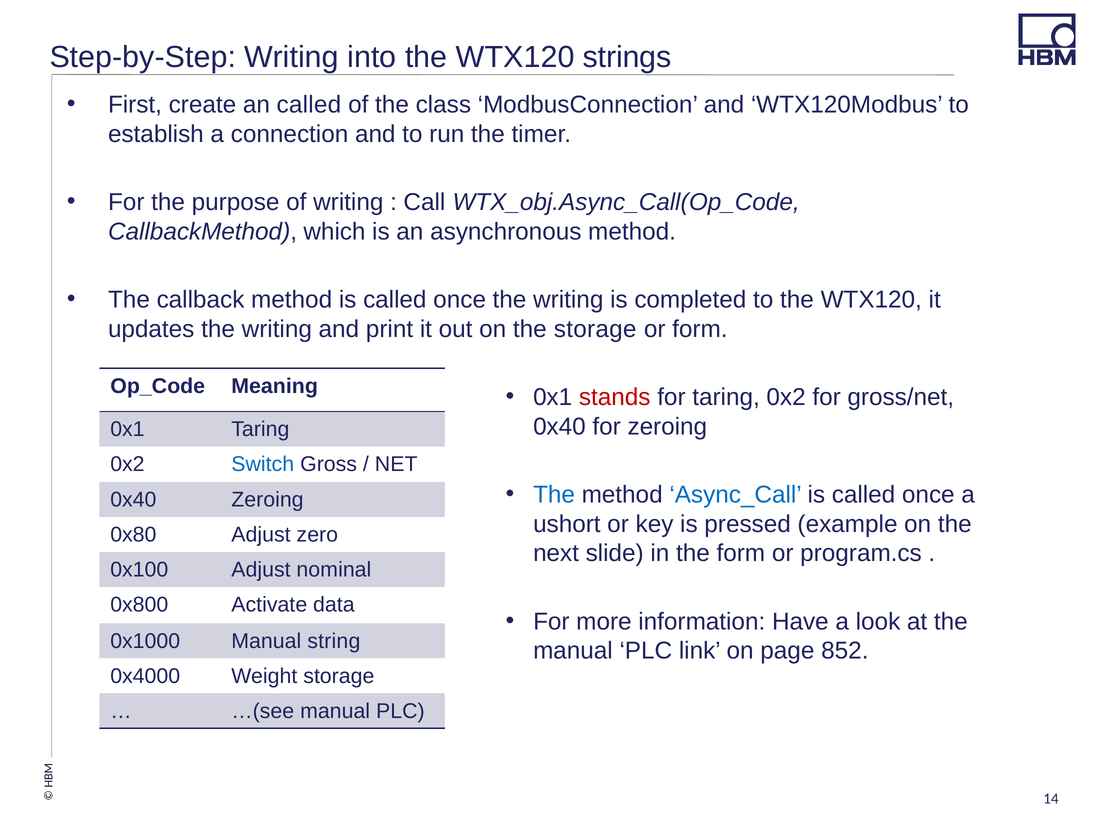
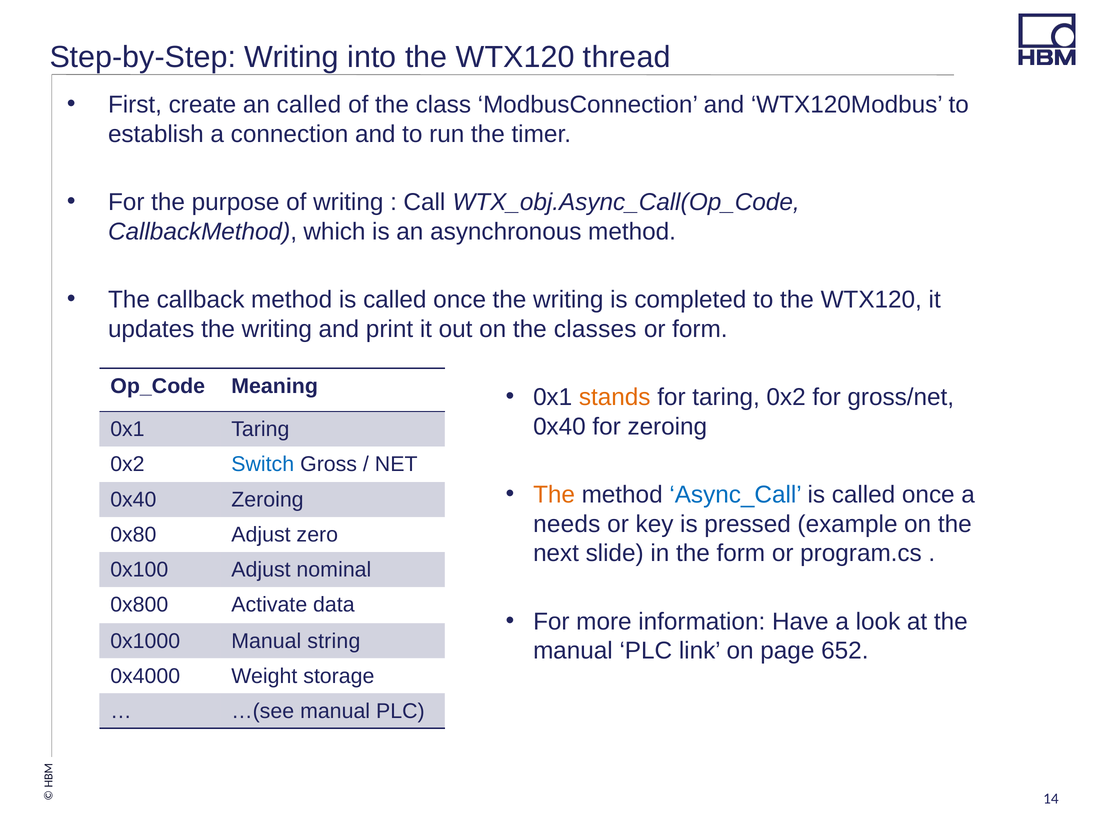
strings: strings -> thread
the storage: storage -> classes
stands colour: red -> orange
The at (554, 495) colour: blue -> orange
ushort: ushort -> needs
852: 852 -> 652
